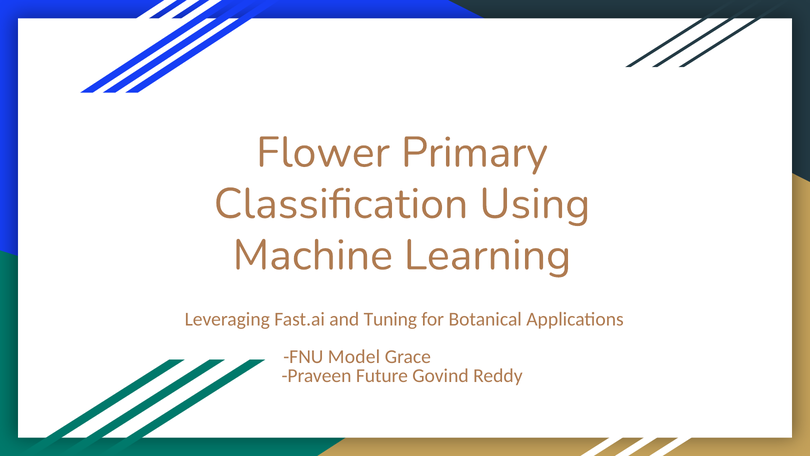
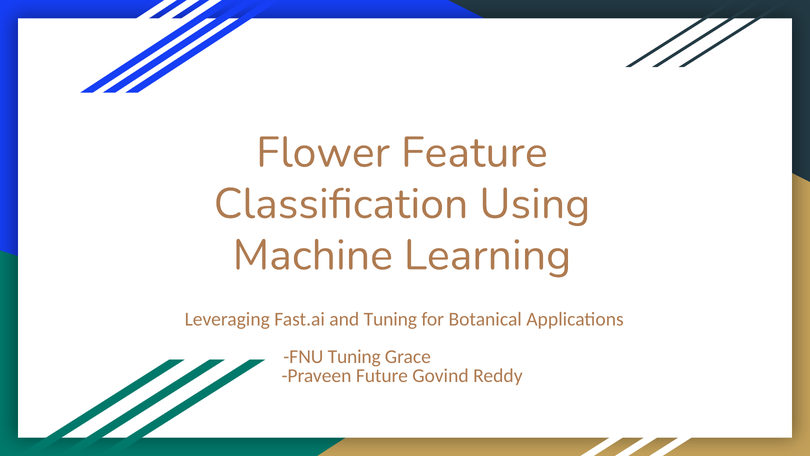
Primary: Primary -> Feature
FNU Model: Model -> Tuning
